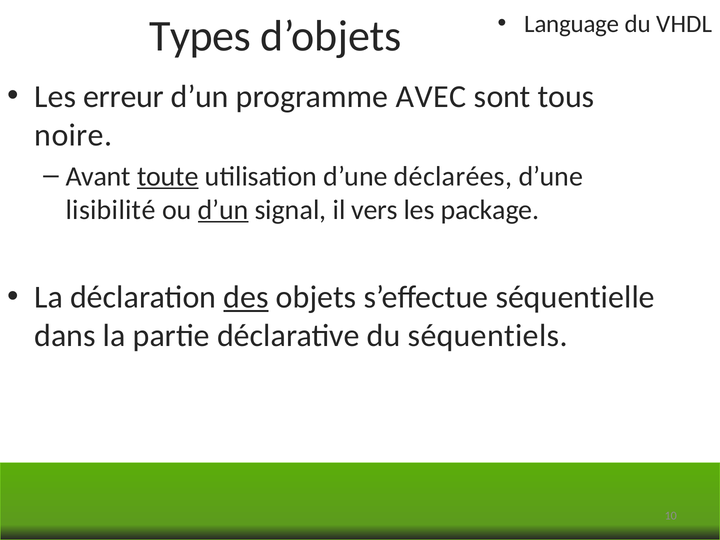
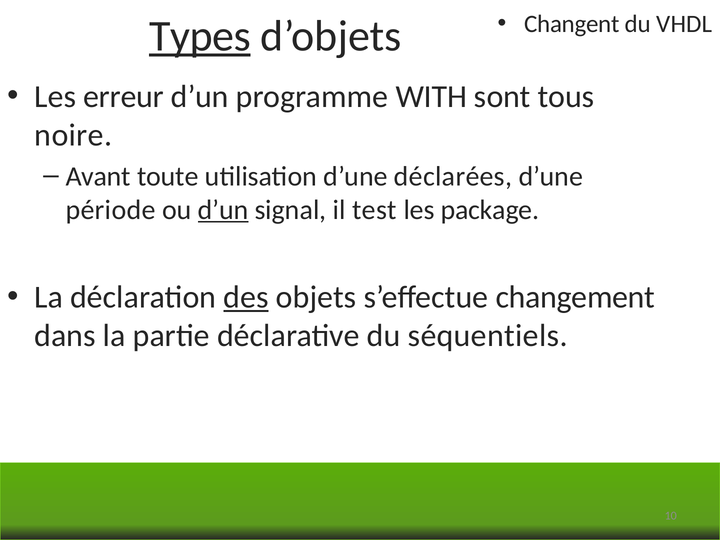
Language: Language -> Changent
Types underline: none -> present
AVEC: AVEC -> WITH
toute underline: present -> none
lisibilité: lisibilité -> période
vers: vers -> test
séquentielle: séquentielle -> changement
